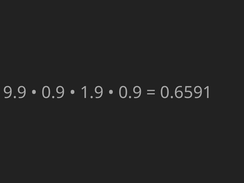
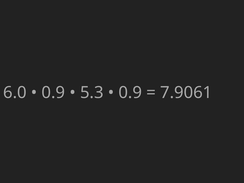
9.9: 9.9 -> 6.0
1.9: 1.9 -> 5.3
0.6591: 0.6591 -> 7.9061
